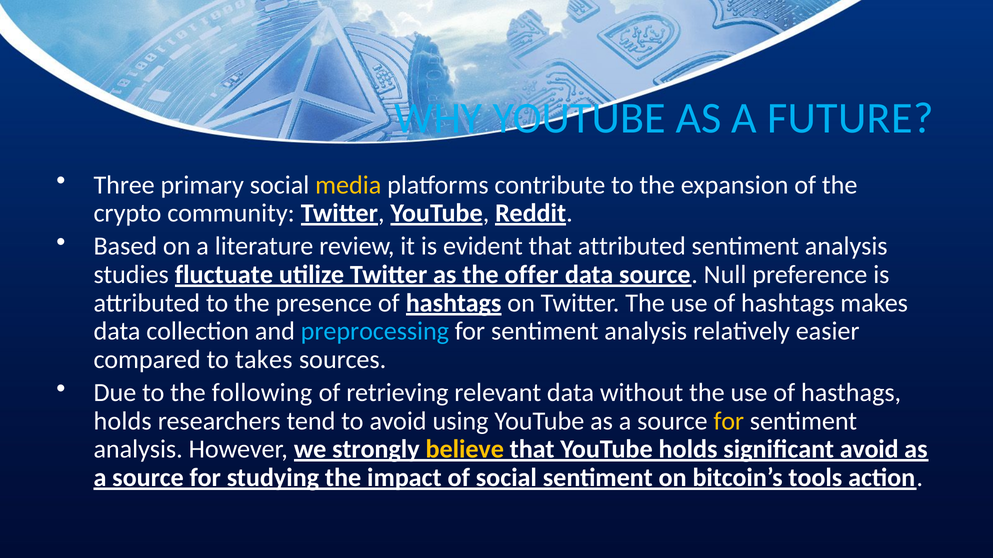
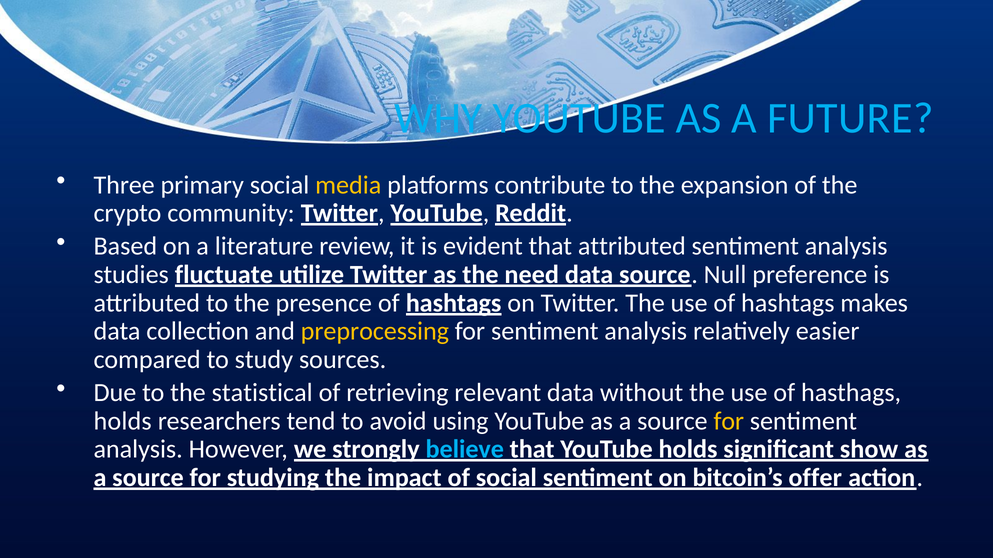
offer: offer -> need
preprocessing colour: light blue -> yellow
takes: takes -> study
following: following -> statistical
believe colour: yellow -> light blue
significant avoid: avoid -> show
tools: tools -> offer
